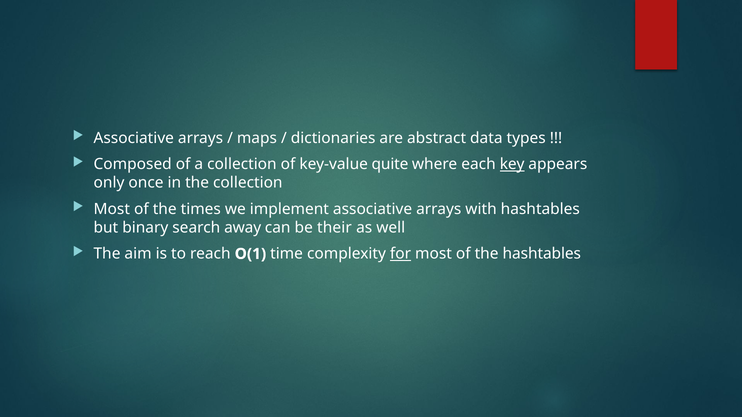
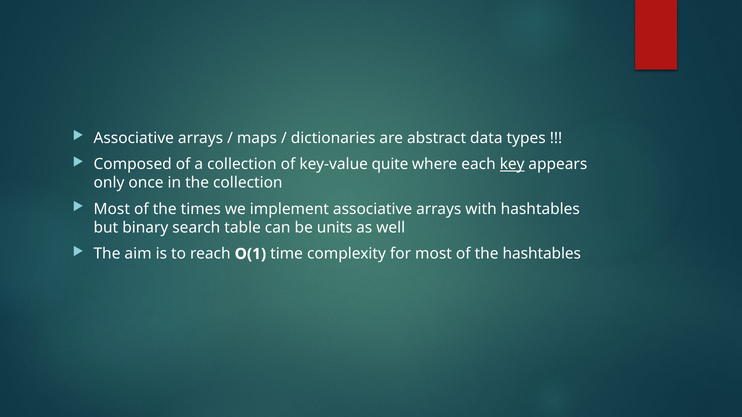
away: away -> table
their: their -> units
for underline: present -> none
